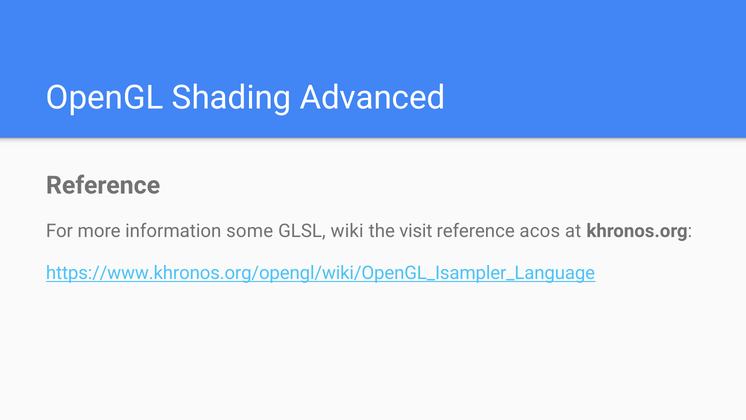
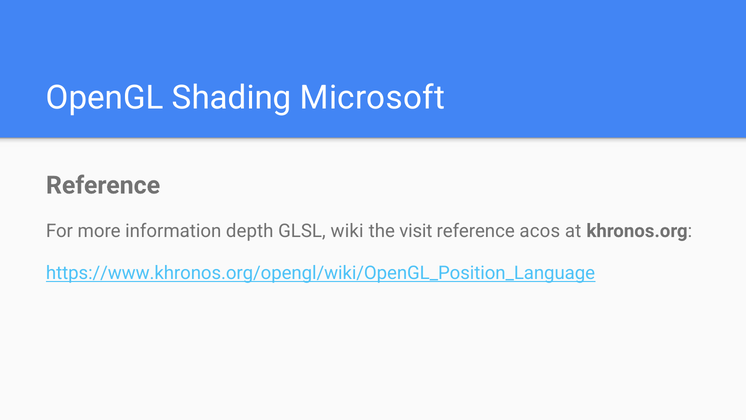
Advanced: Advanced -> Microsoft
some: some -> depth
https://www.khronos.org/opengl/wiki/OpenGL_Isampler_Language: https://www.khronos.org/opengl/wiki/OpenGL_Isampler_Language -> https://www.khronos.org/opengl/wiki/OpenGL_Position_Language
